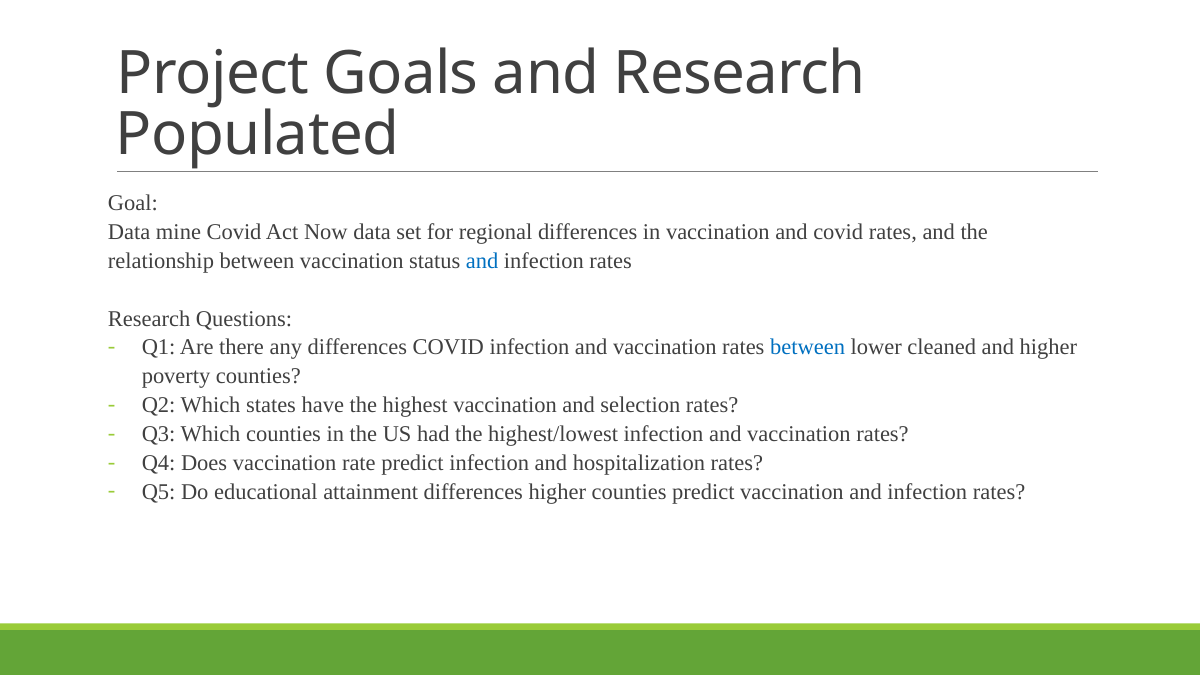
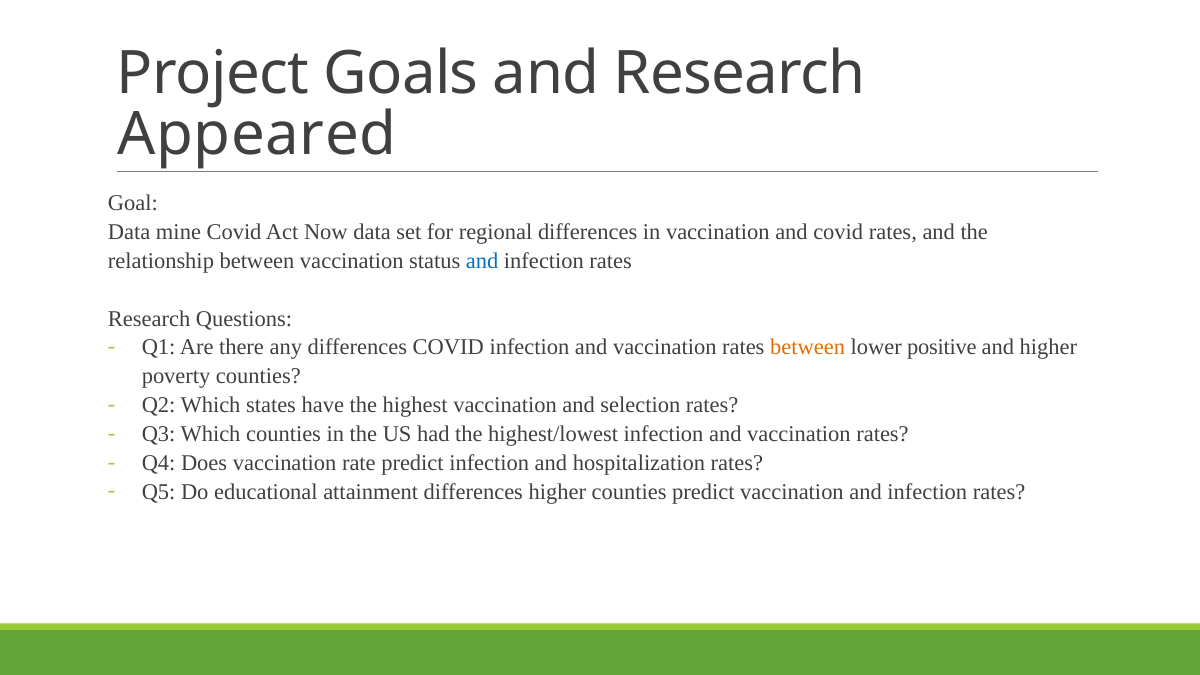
Populated: Populated -> Appeared
between at (808, 348) colour: blue -> orange
cleaned: cleaned -> positive
